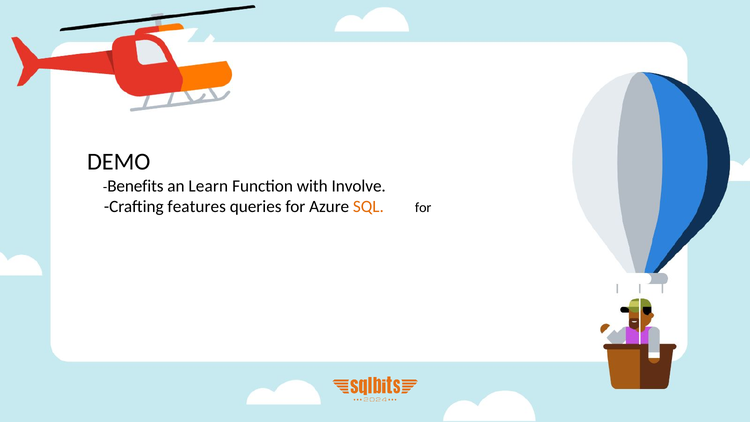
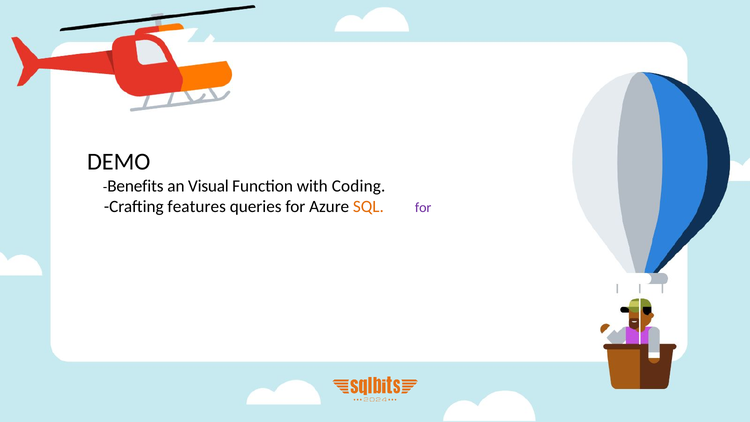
Learn: Learn -> Visual
Involve: Involve -> Coding
for at (423, 208) colour: black -> purple
